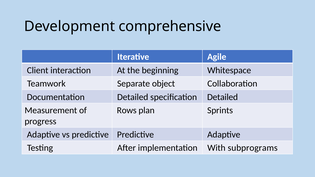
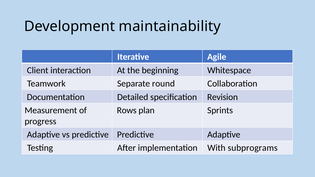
comprehensive: comprehensive -> maintainability
object: object -> round
specification Detailed: Detailed -> Revision
